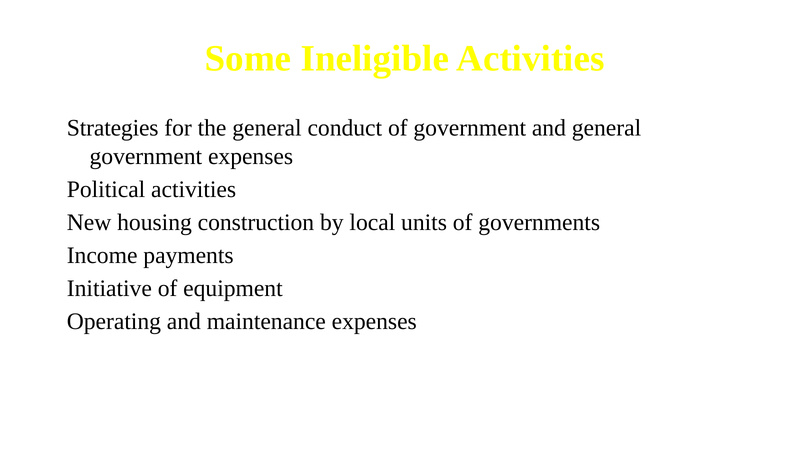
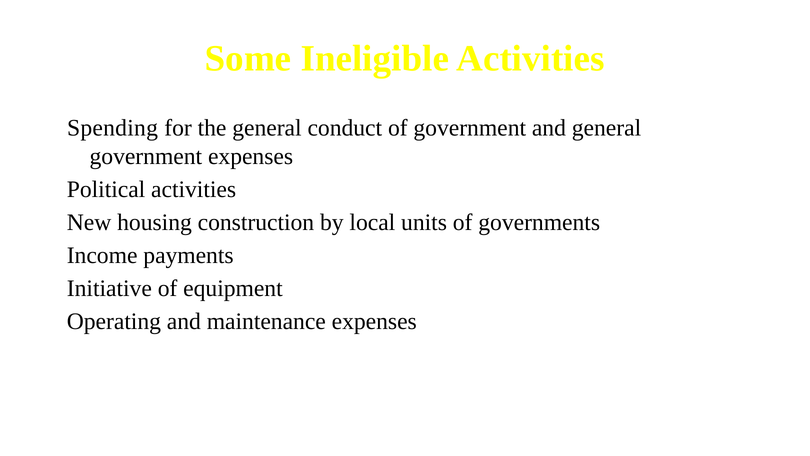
Strategies: Strategies -> Spending
